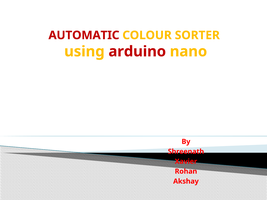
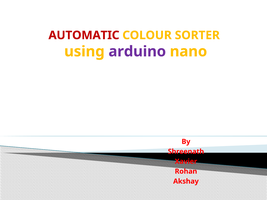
arduino colour: red -> purple
